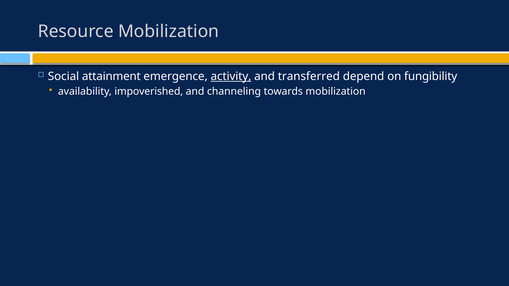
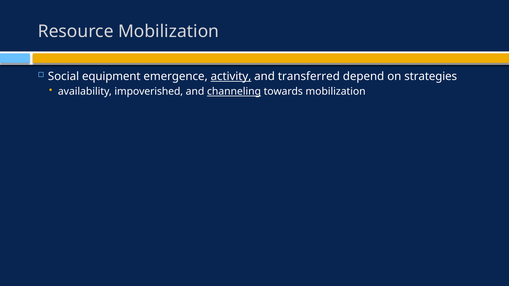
attainment: attainment -> equipment
fungibility: fungibility -> strategies
channeling underline: none -> present
